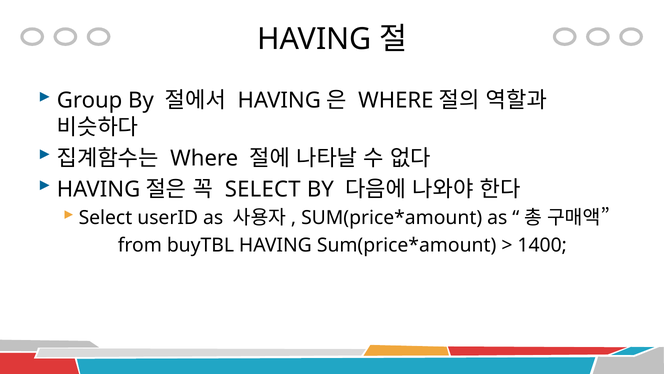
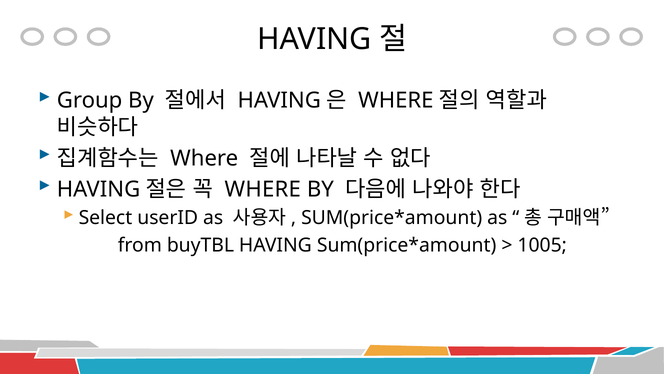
SELECT at (263, 189): SELECT -> WHERE
1400: 1400 -> 1005
